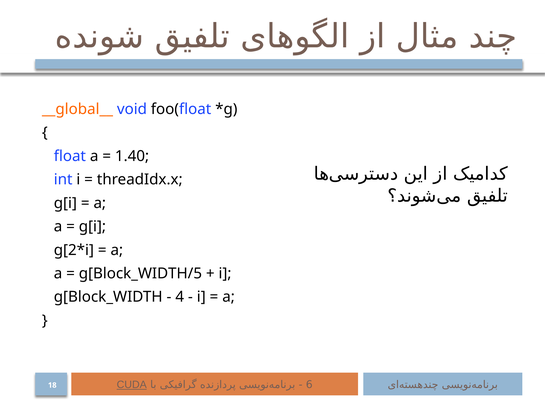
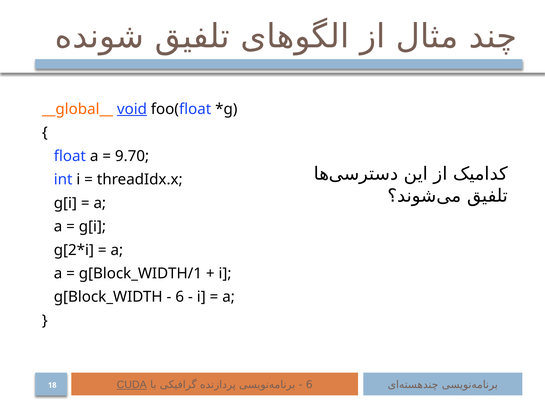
void underline: none -> present
1.40: 1.40 -> 9.70
g[Block_WIDTH/5: g[Block_WIDTH/5 -> g[Block_WIDTH/1
4 at (180, 297): 4 -> 6
